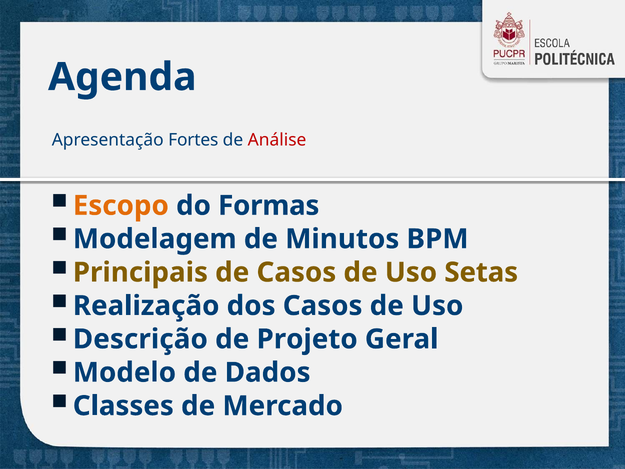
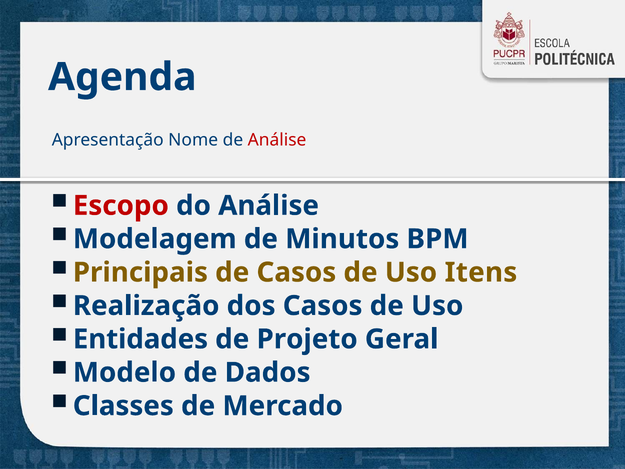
Fortes: Fortes -> Nome
Escopo colour: orange -> red
do Formas: Formas -> Análise
Setas: Setas -> Itens
Descrição: Descrição -> Entidades
